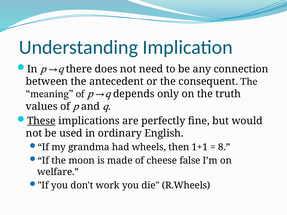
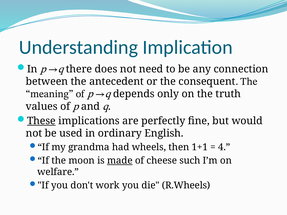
8: 8 -> 4
made underline: none -> present
false: false -> such
